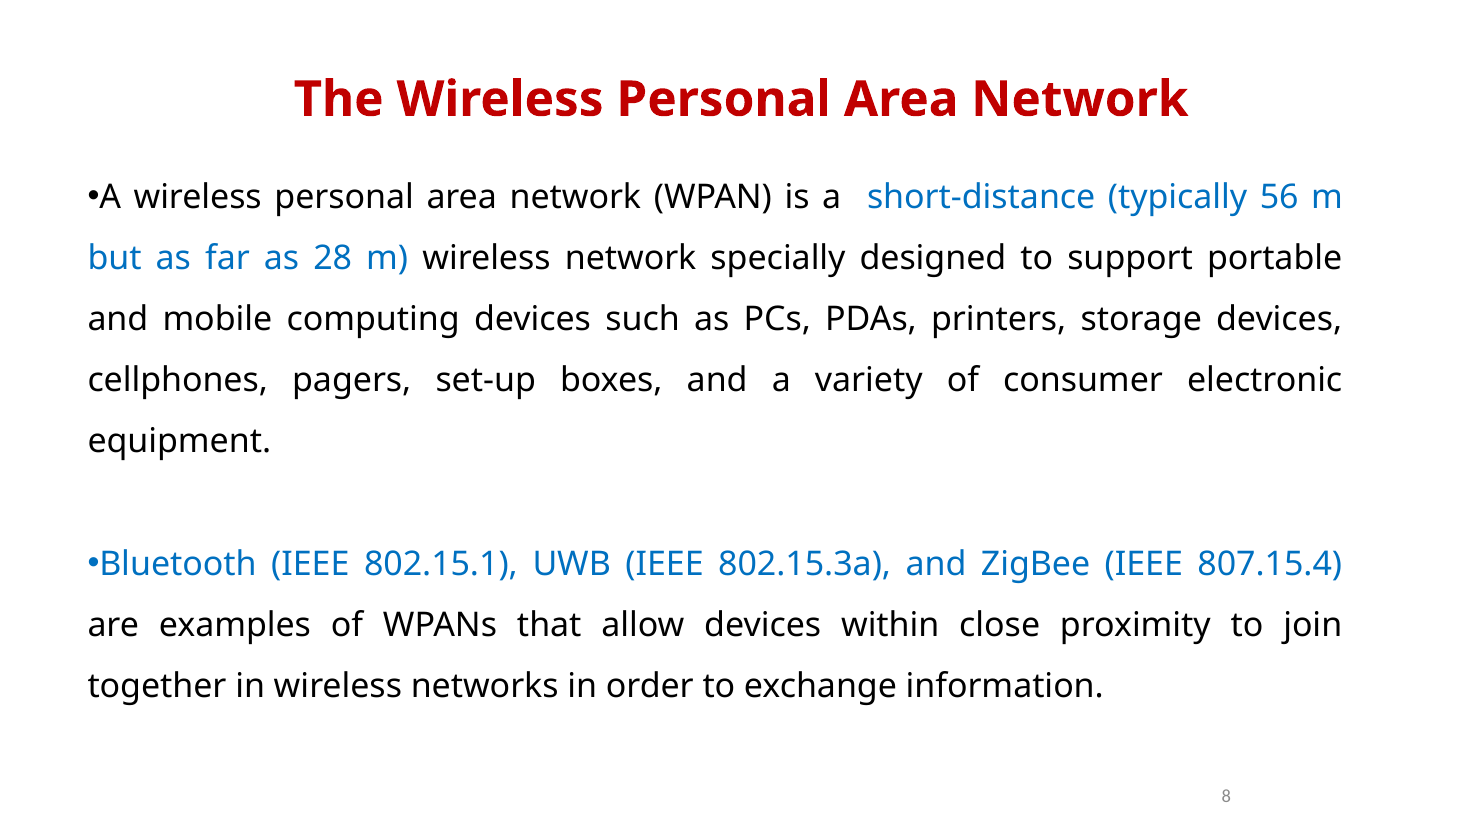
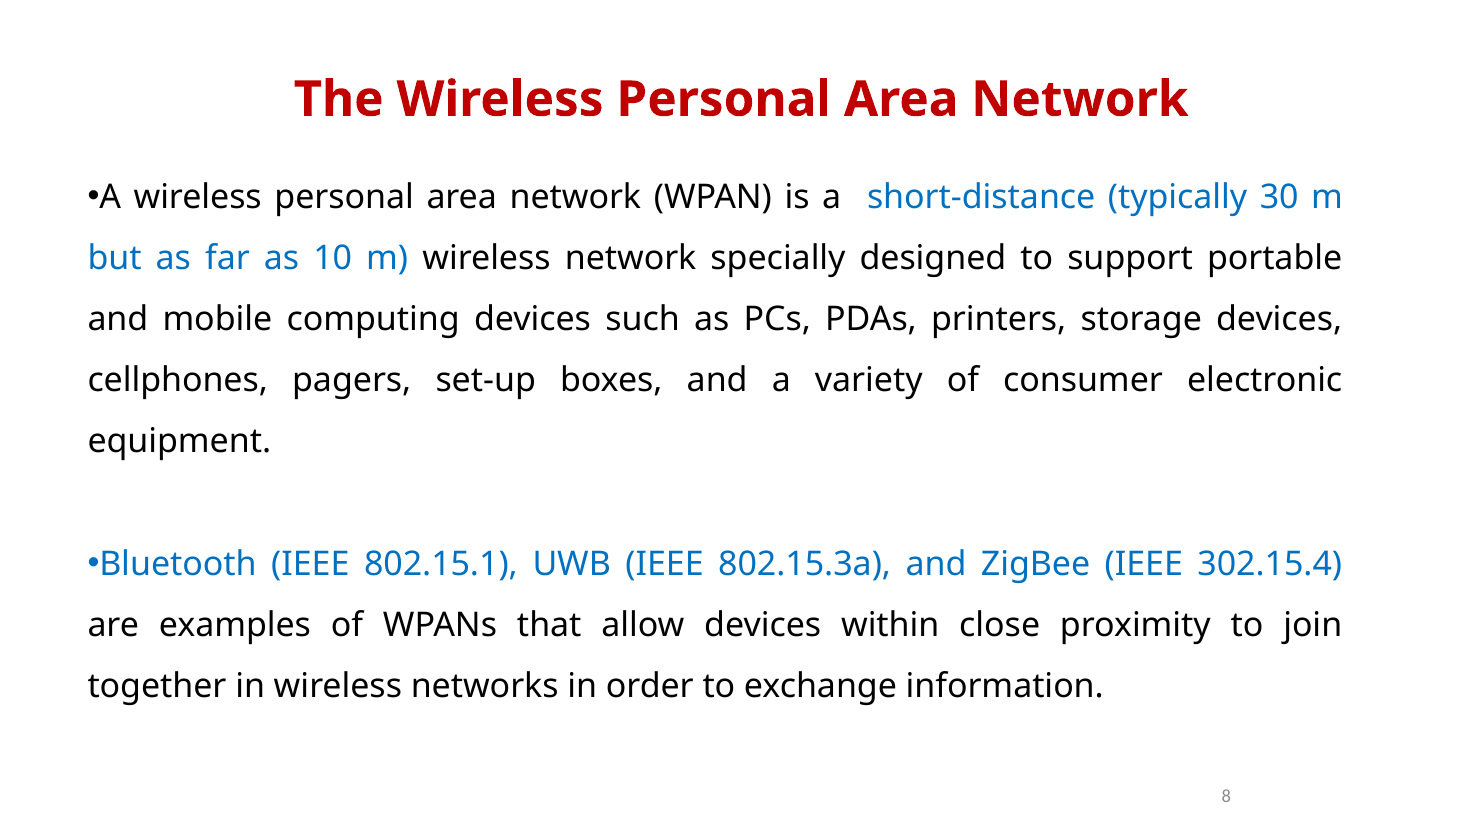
56: 56 -> 30
28: 28 -> 10
807.15.4: 807.15.4 -> 302.15.4
